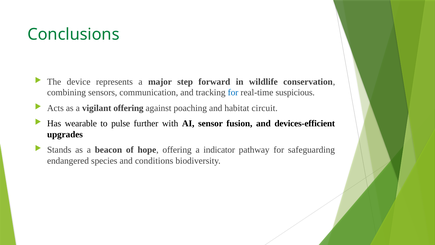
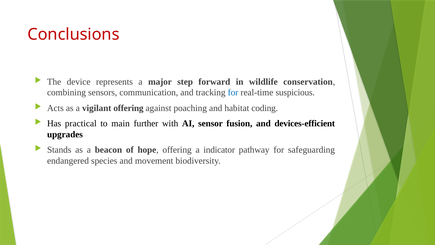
Conclusions colour: green -> red
circuit: circuit -> coding
wearable: wearable -> practical
pulse: pulse -> main
conditions: conditions -> movement
